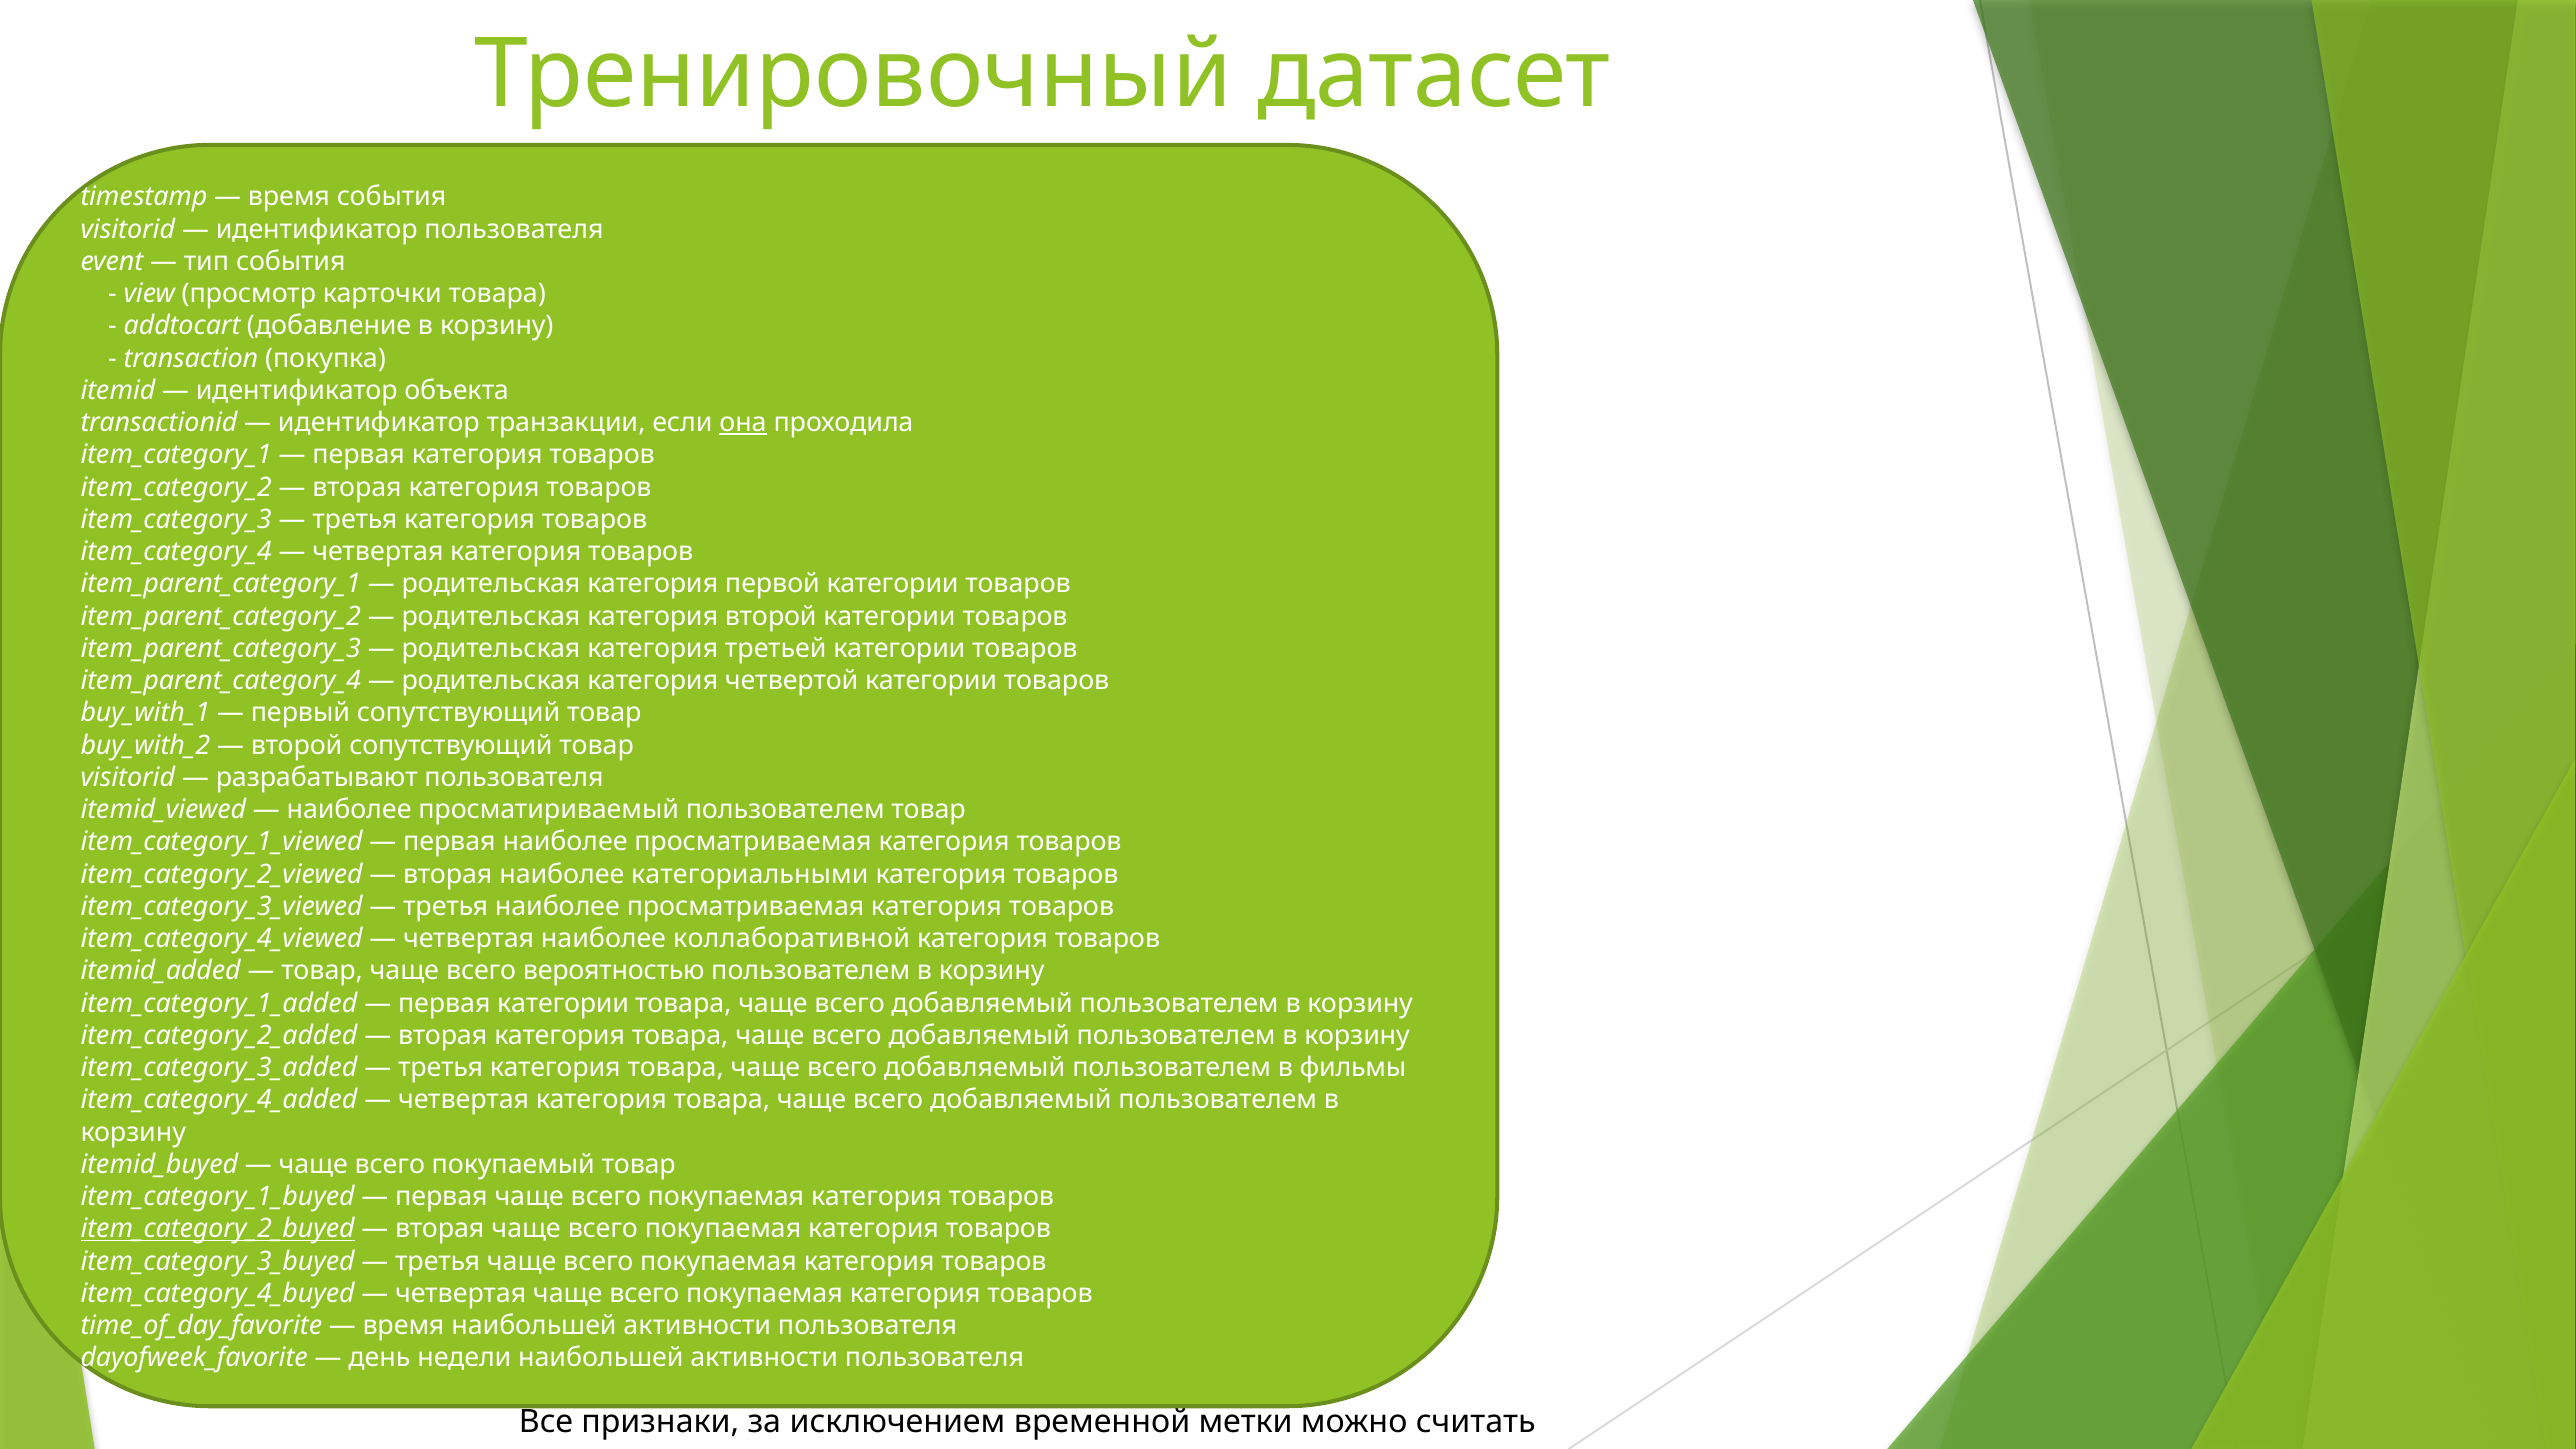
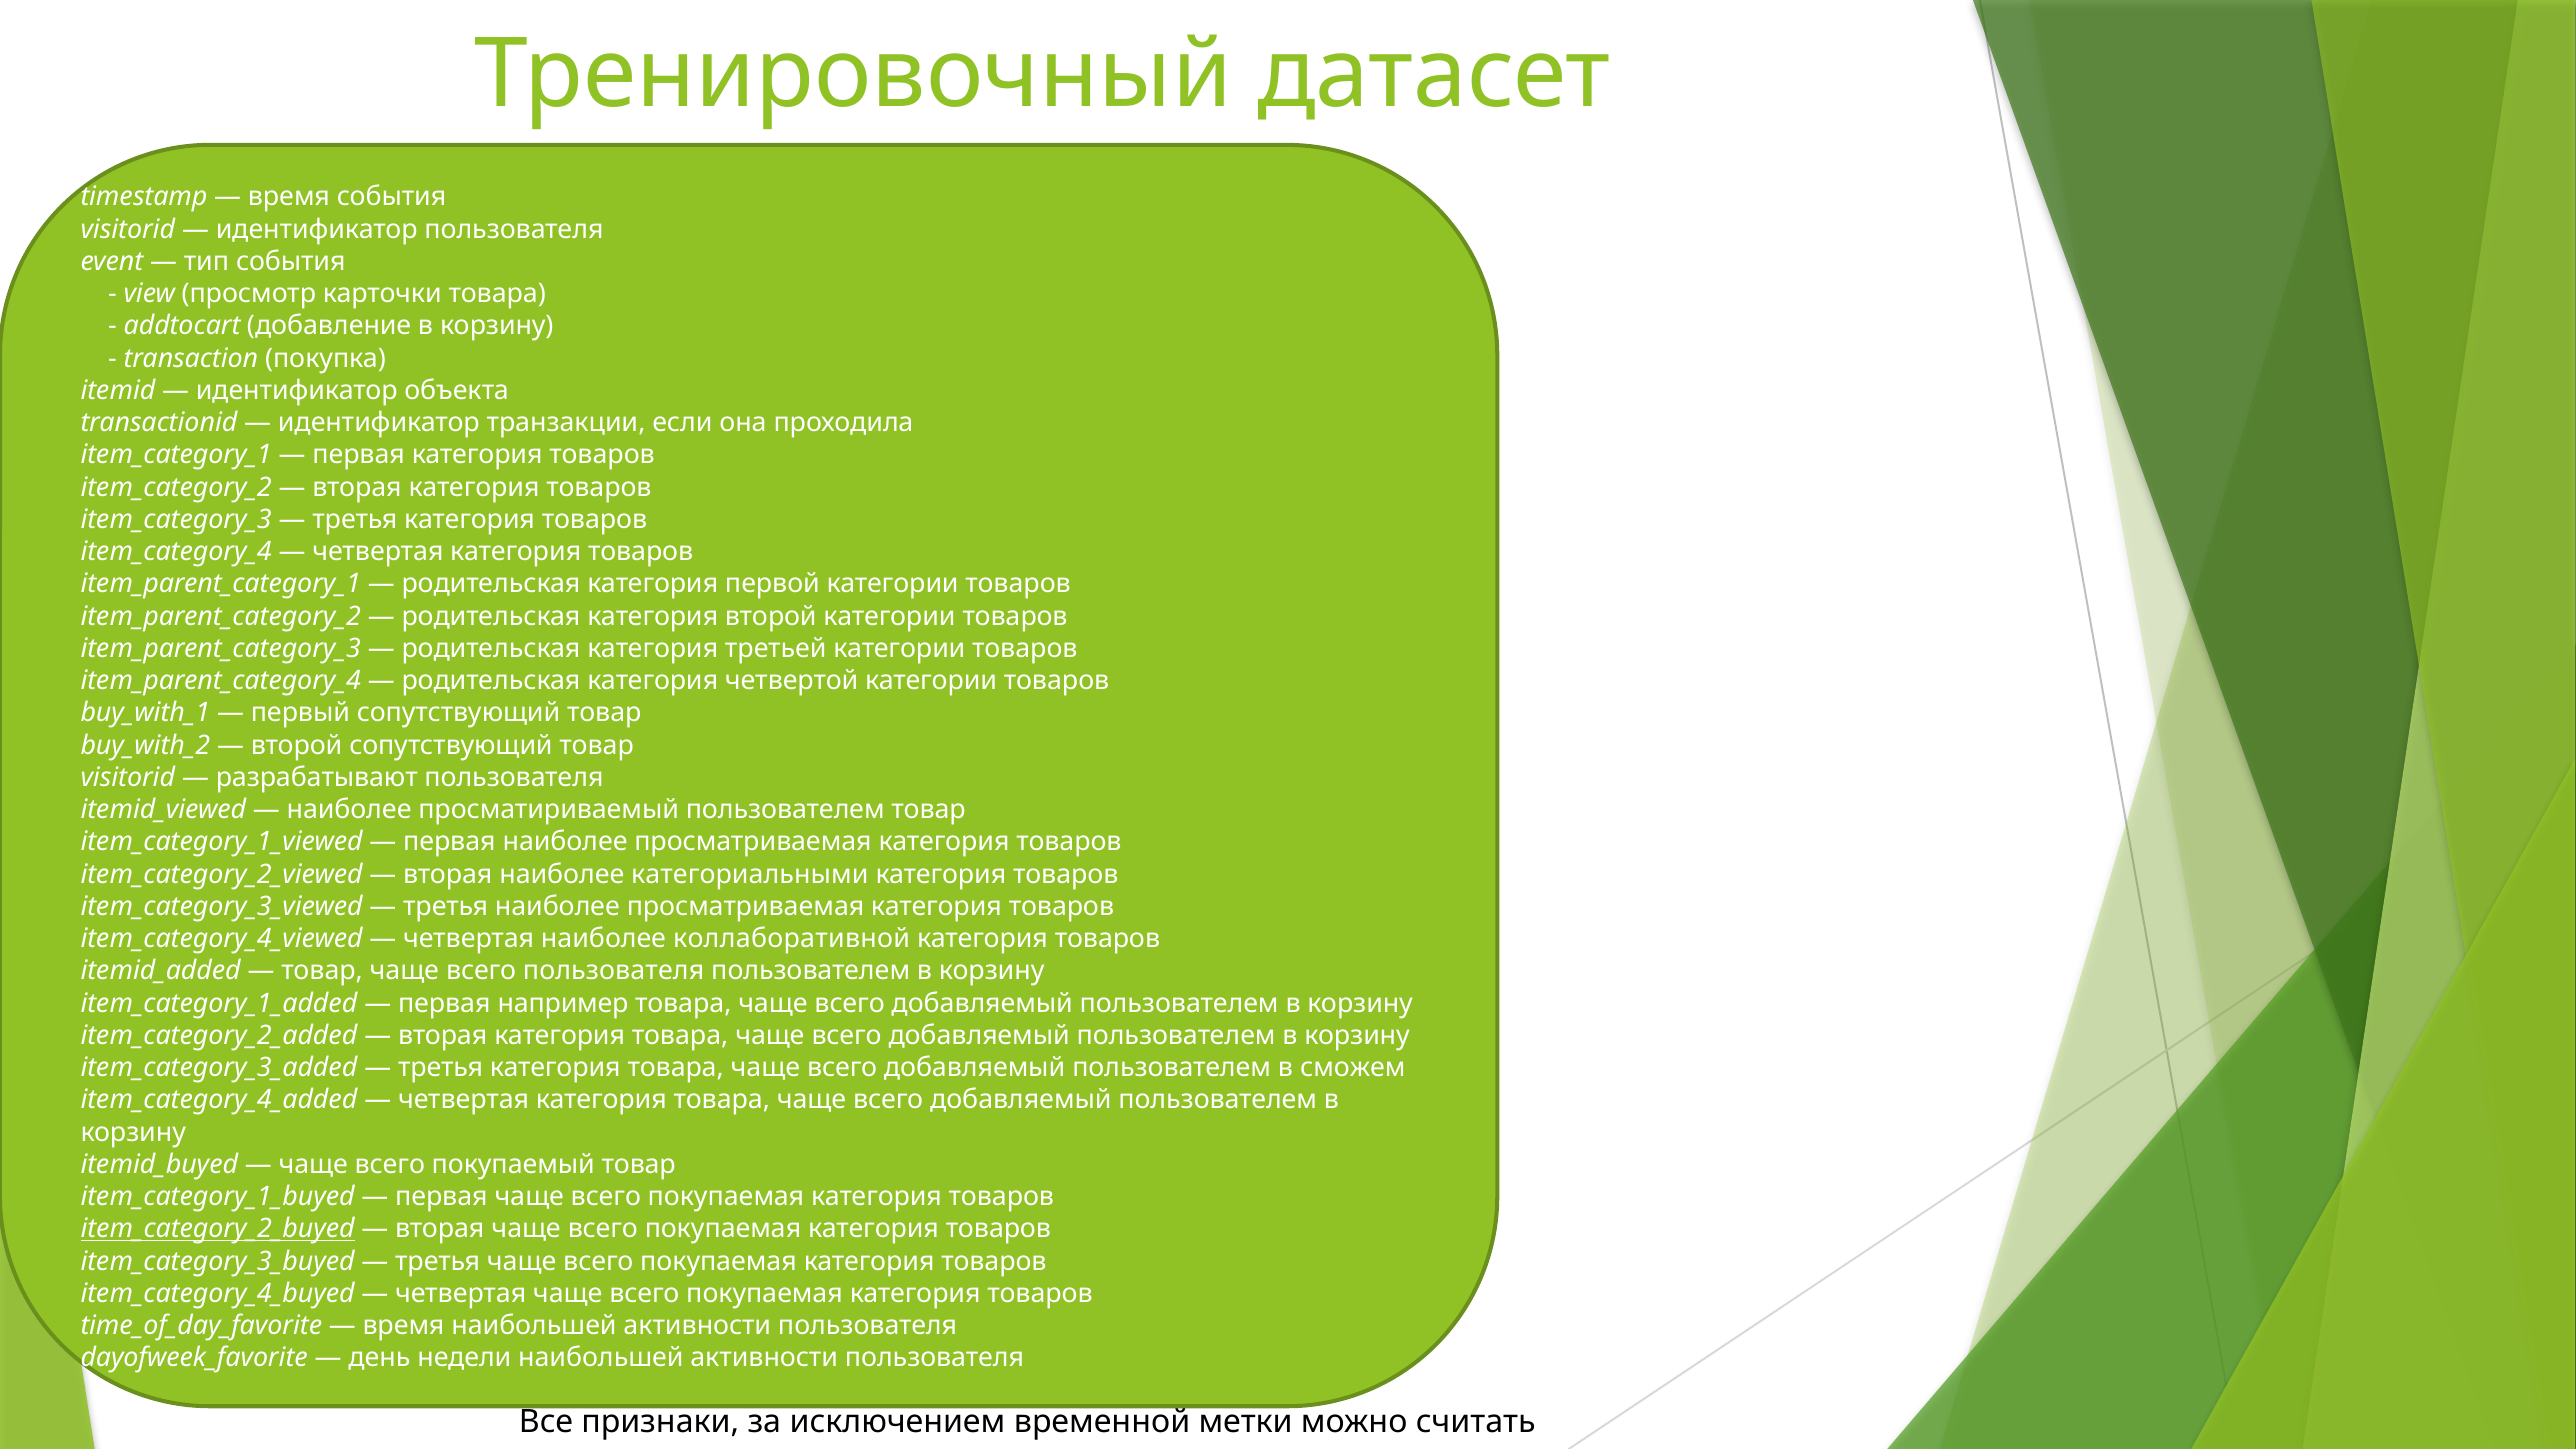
она underline: present -> none
всего вероятностью: вероятностью -> пользователя
первая категории: категории -> например
фильмы: фильмы -> сможем
